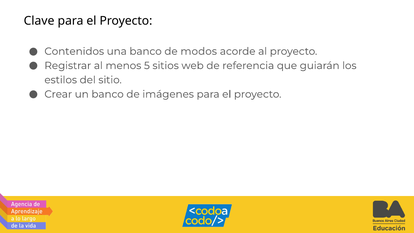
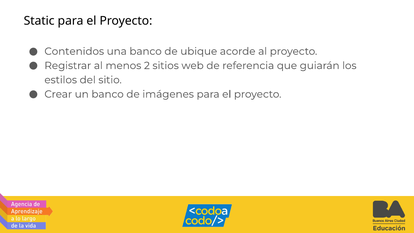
Clave: Clave -> Static
modos: modos -> ubique
5: 5 -> 2
